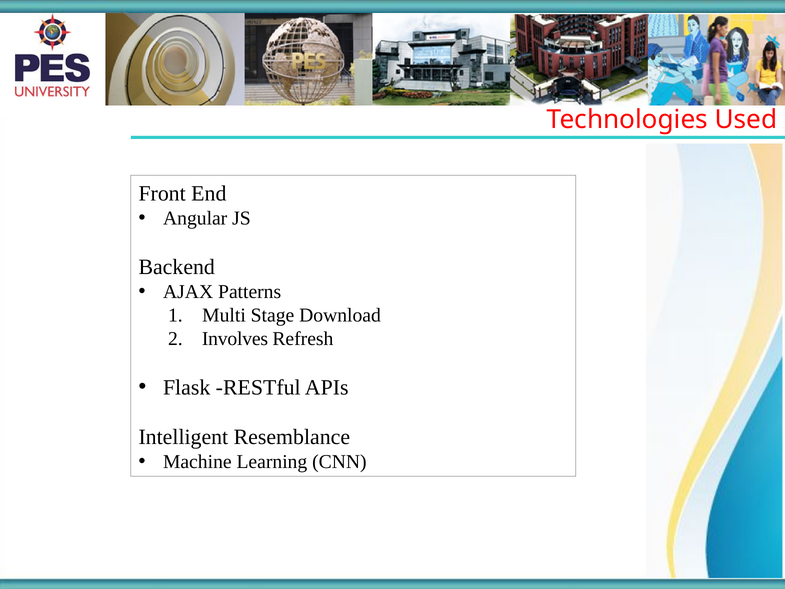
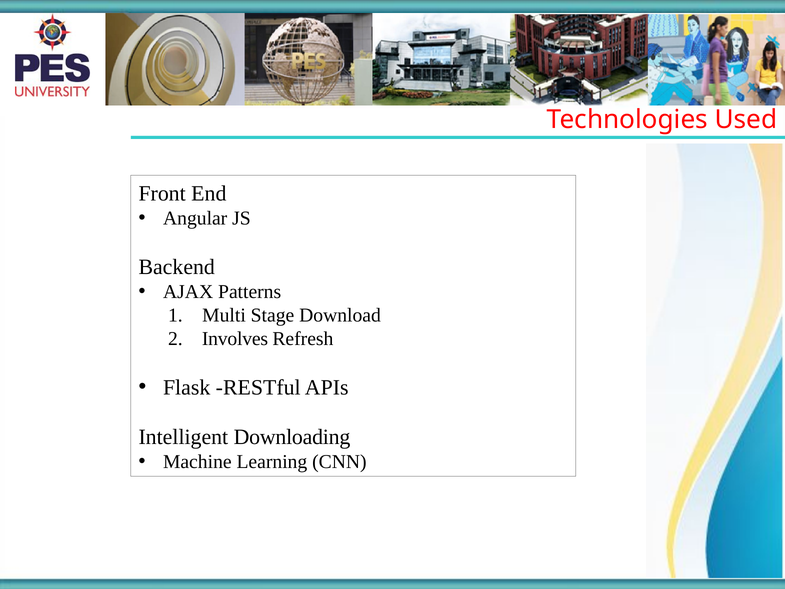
Resemblance: Resemblance -> Downloading
